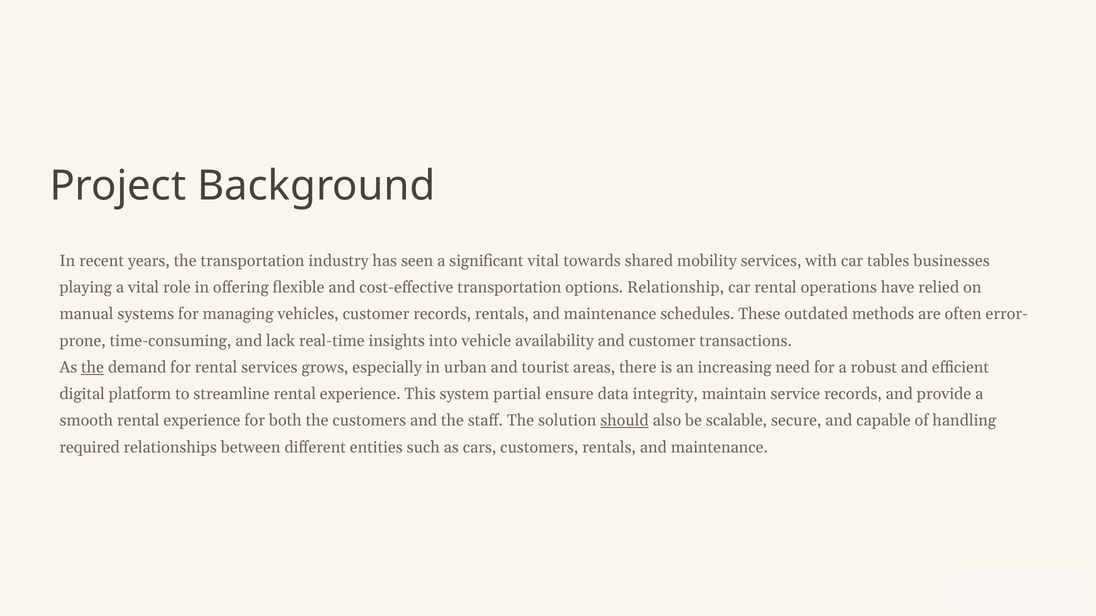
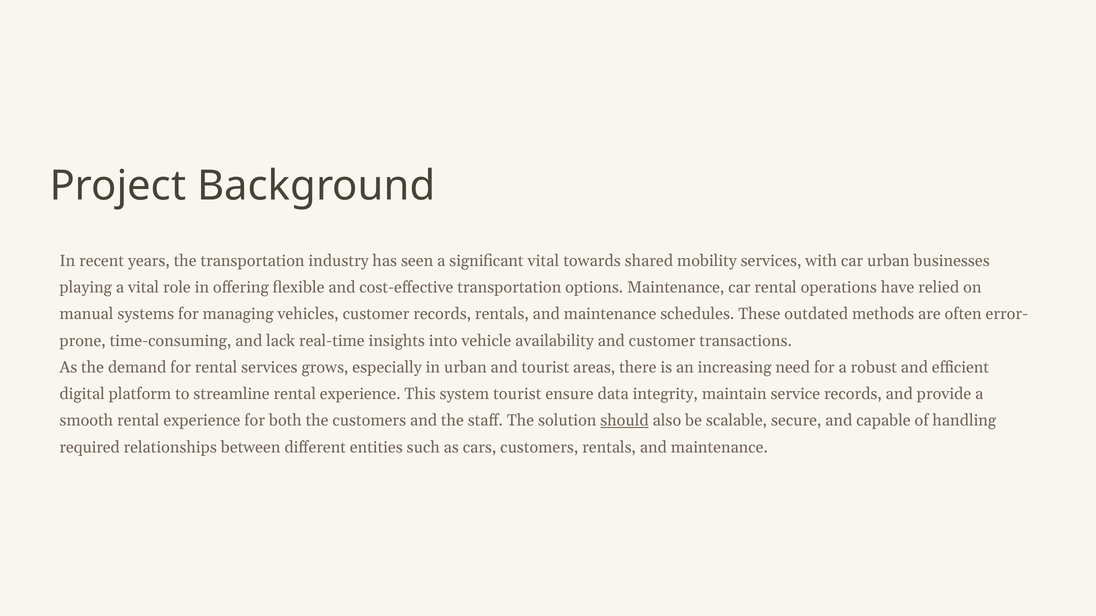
car tables: tables -> urban
options Relationship: Relationship -> Maintenance
the at (93, 368) underline: present -> none
system partial: partial -> tourist
